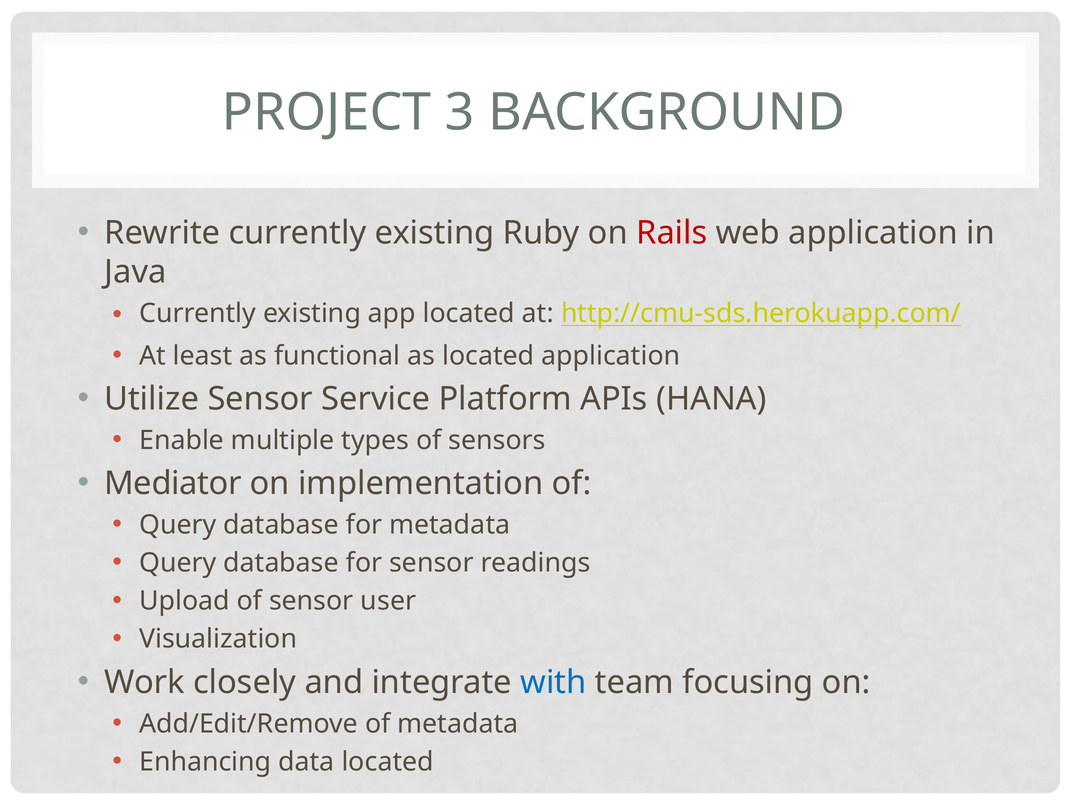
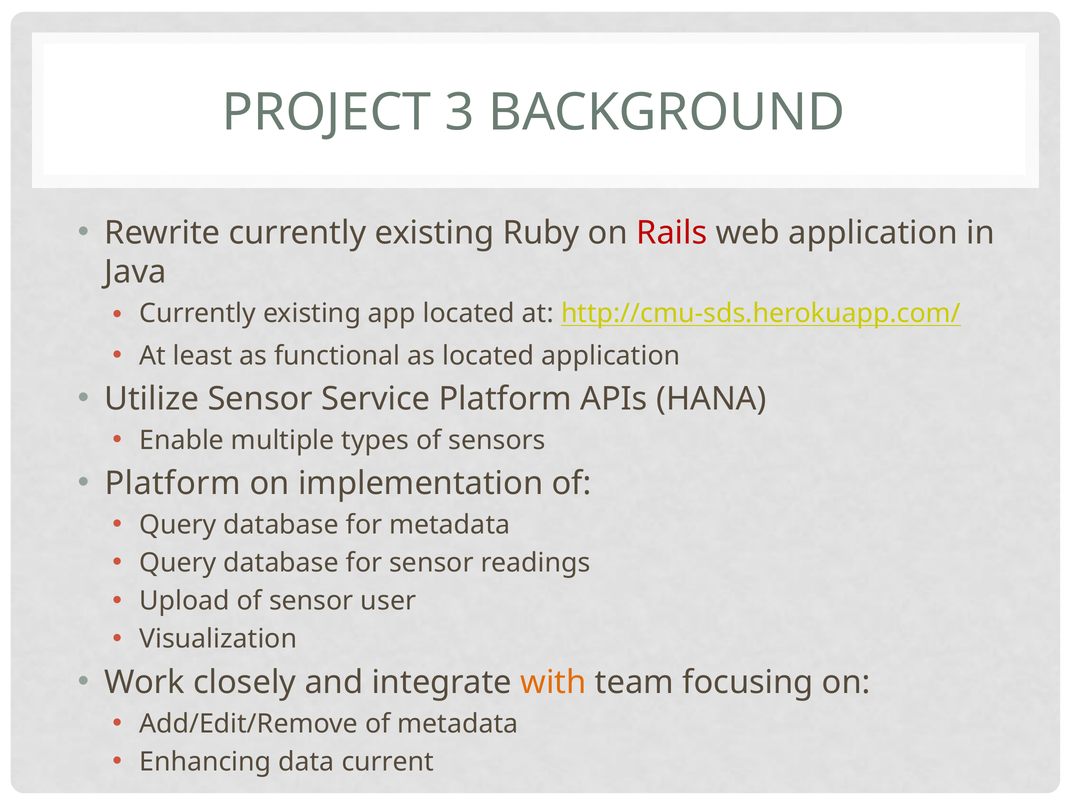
Mediator at (173, 483): Mediator -> Platform
with colour: blue -> orange
data located: located -> current
